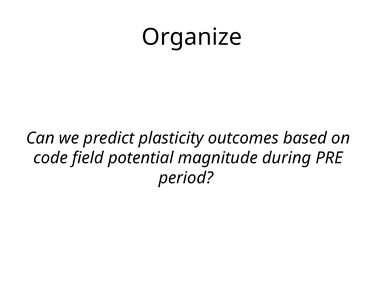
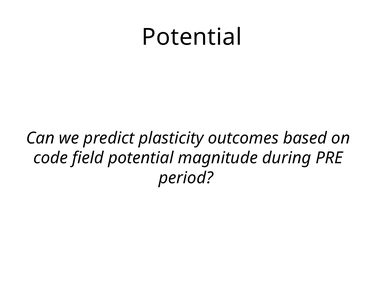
Organize at (192, 37): Organize -> Potential
